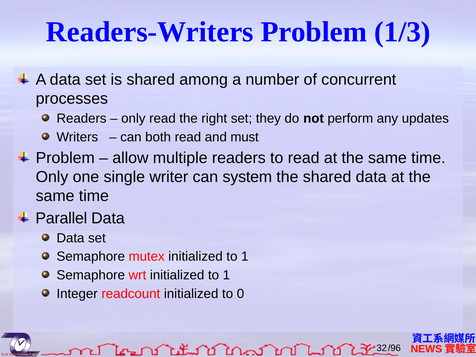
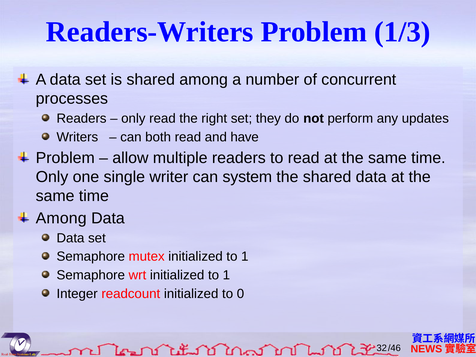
must: must -> have
Parallel at (61, 218): Parallel -> Among
/96: /96 -> /46
